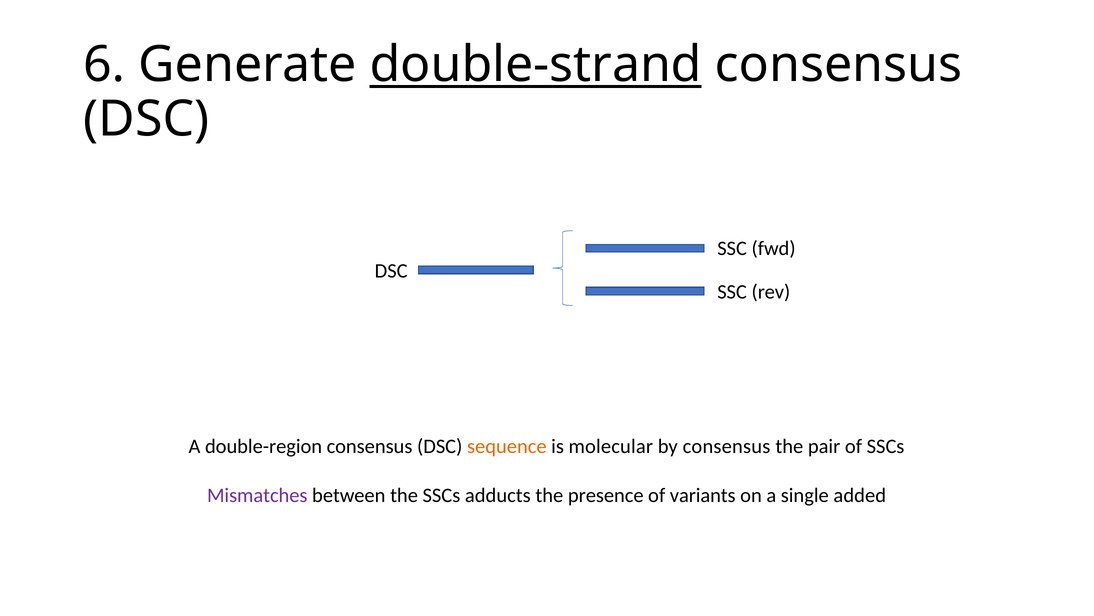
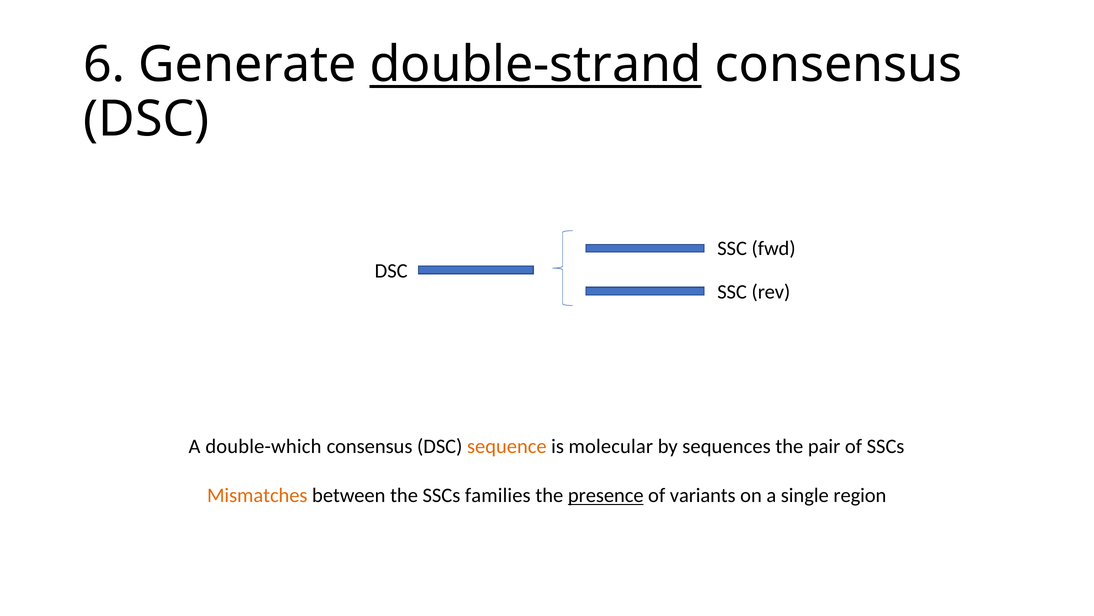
double-region: double-region -> double-which
by consensus: consensus -> sequences
Mismatches colour: purple -> orange
adducts: adducts -> families
presence underline: none -> present
added: added -> region
